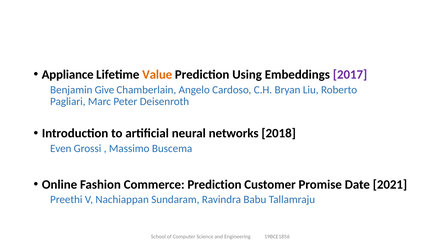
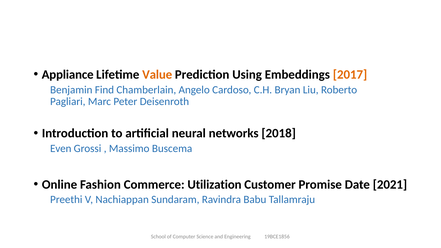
2017 colour: purple -> orange
Give: Give -> Find
Commerce Prediction: Prediction -> Utilization
